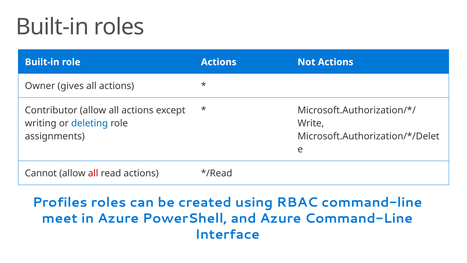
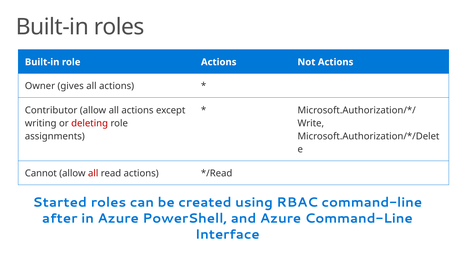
deleting colour: blue -> red
Profiles: Profiles -> Started
meet: meet -> after
